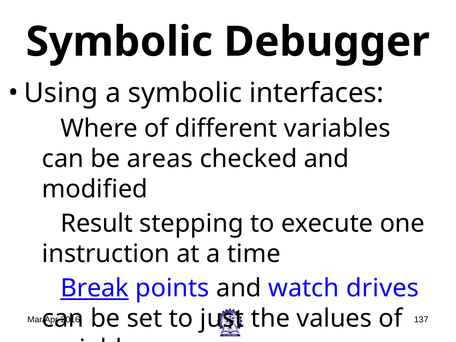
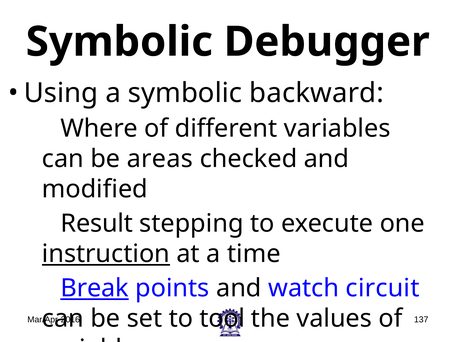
interfaces: interfaces -> backward
instruction underline: none -> present
drives: drives -> circuit
just: just -> tool
